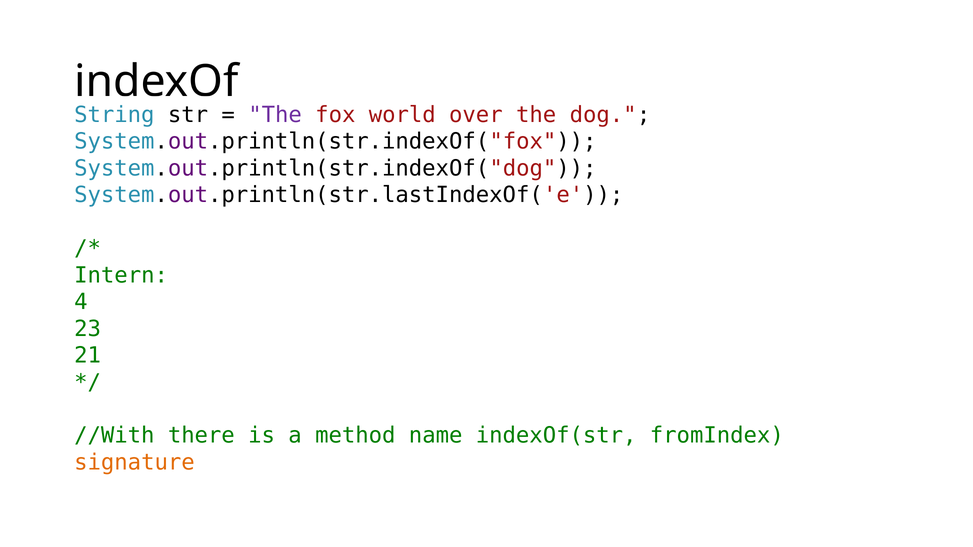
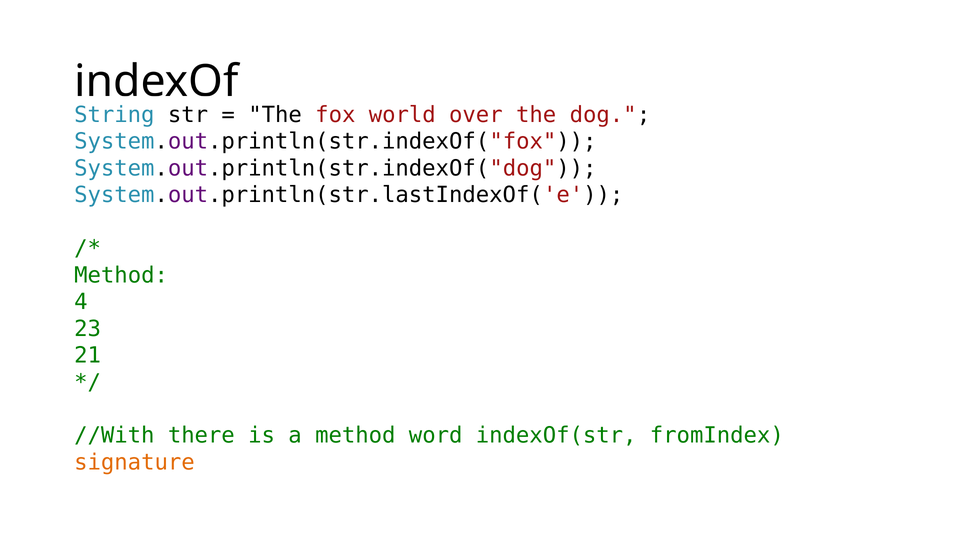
The at (275, 115) colour: purple -> black
Intern at (121, 275): Intern -> Method
name: name -> word
